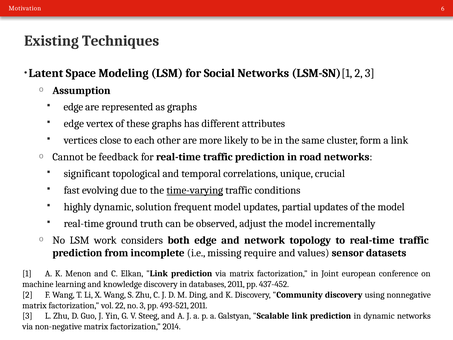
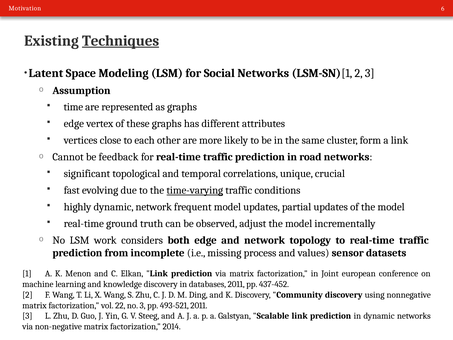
Techniques underline: none -> present
edge at (73, 107): edge -> time
dynamic solution: solution -> network
require: require -> process
